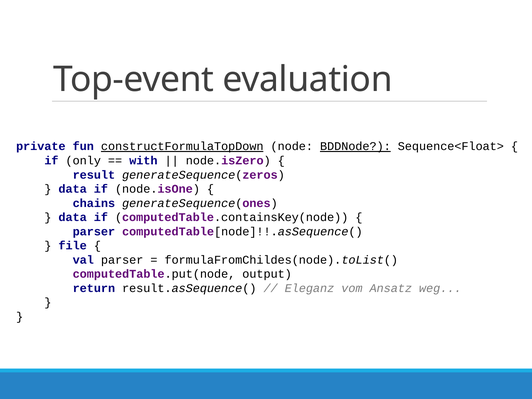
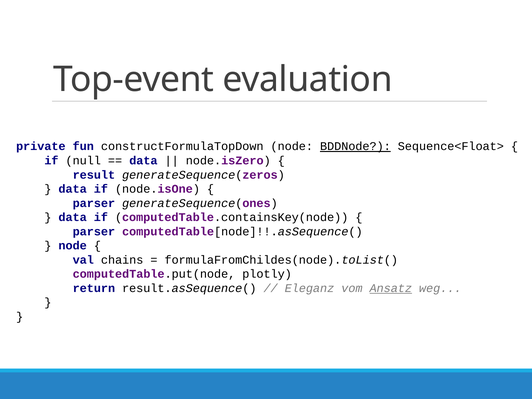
constructFormulaTopDown underline: present -> none
only: only -> null
with at (143, 161): with -> data
chains at (94, 203): chains -> parser
file at (73, 246): file -> node
val parser: parser -> chains
output: output -> plotly
Ansatz underline: none -> present
